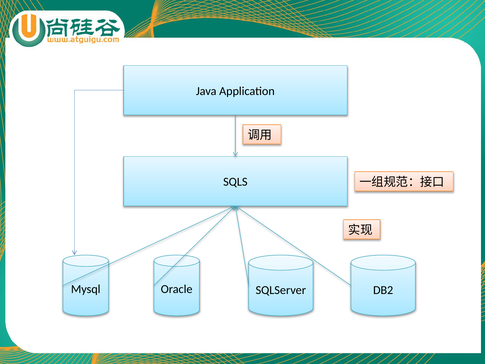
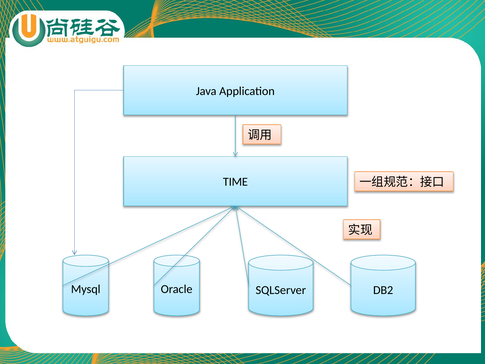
SQLS: SQLS -> TIME
